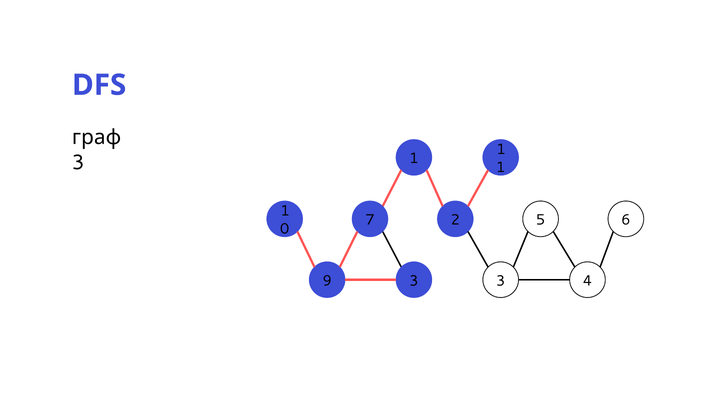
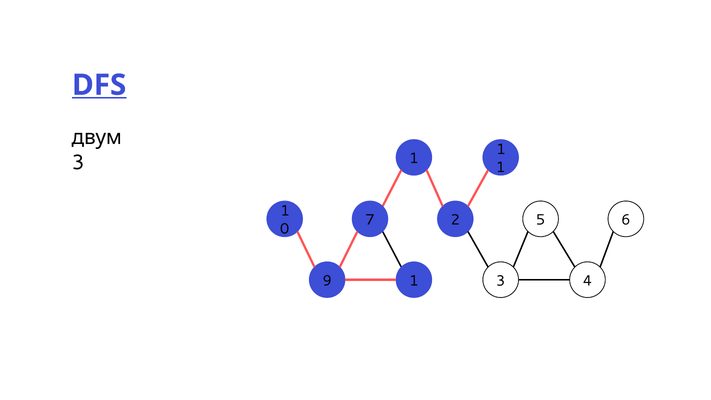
DFS underline: none -> present
граф: граф -> двум
9 3: 3 -> 1
